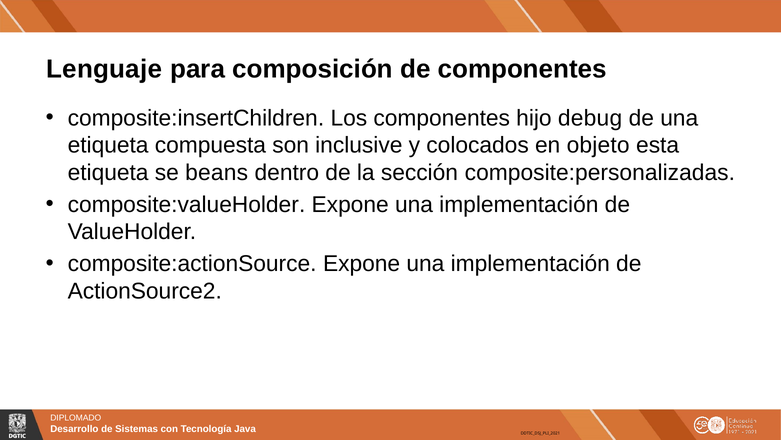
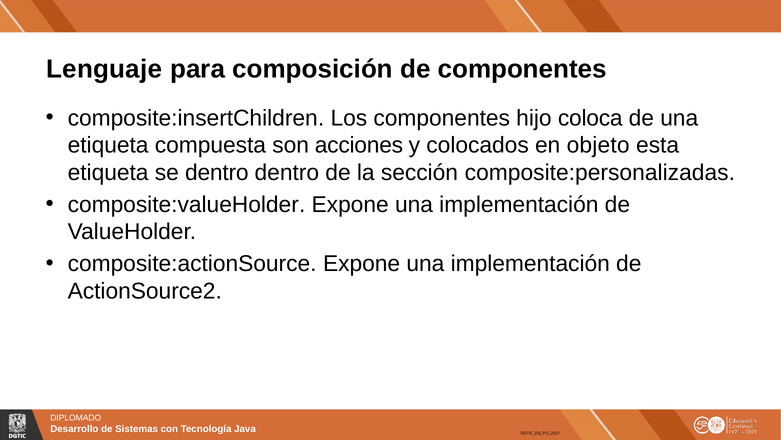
debug: debug -> coloca
inclusive: inclusive -> acciones
se beans: beans -> dentro
